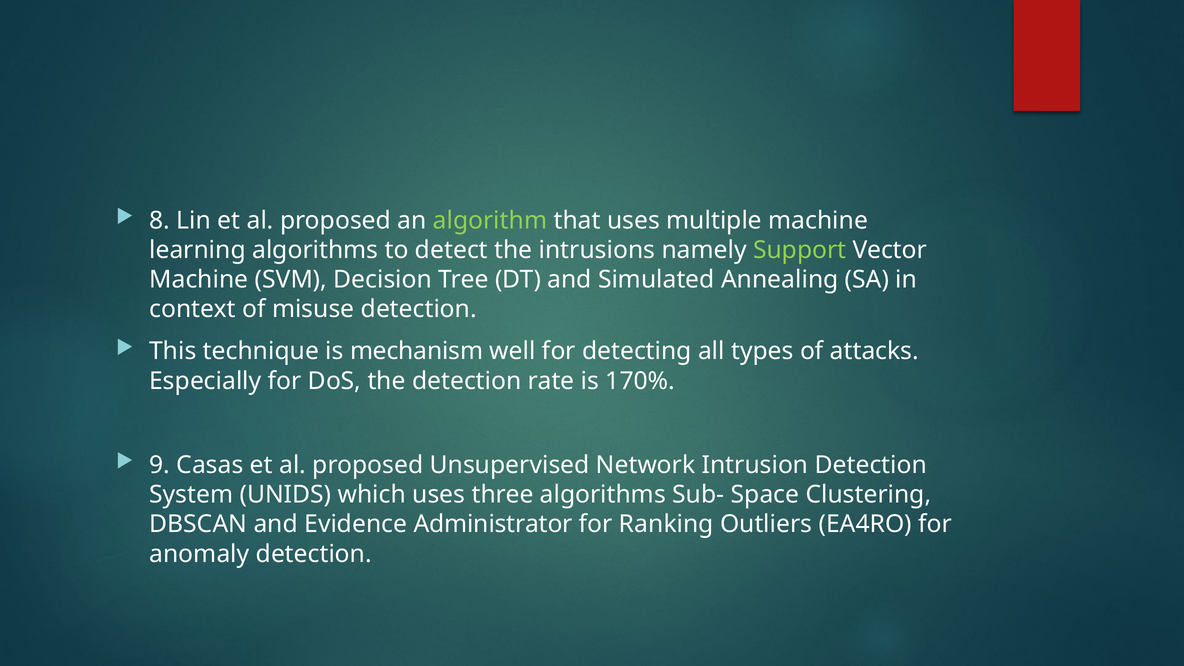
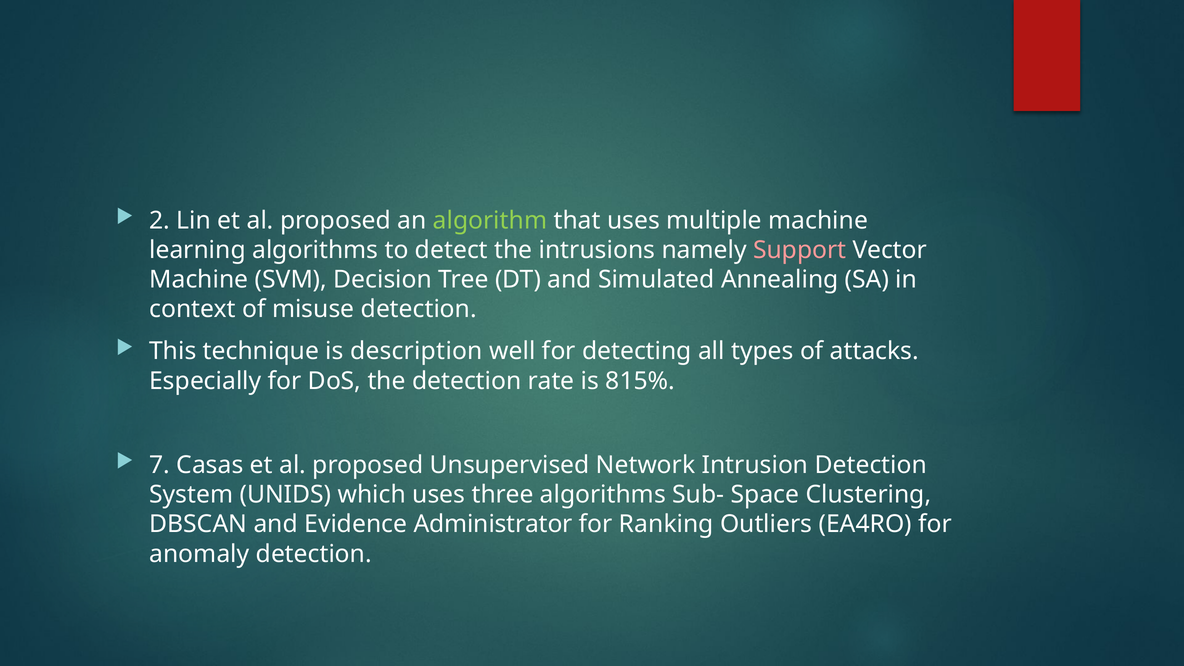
8: 8 -> 2
Support colour: light green -> pink
mechanism: mechanism -> description
170%: 170% -> 815%
9: 9 -> 7
